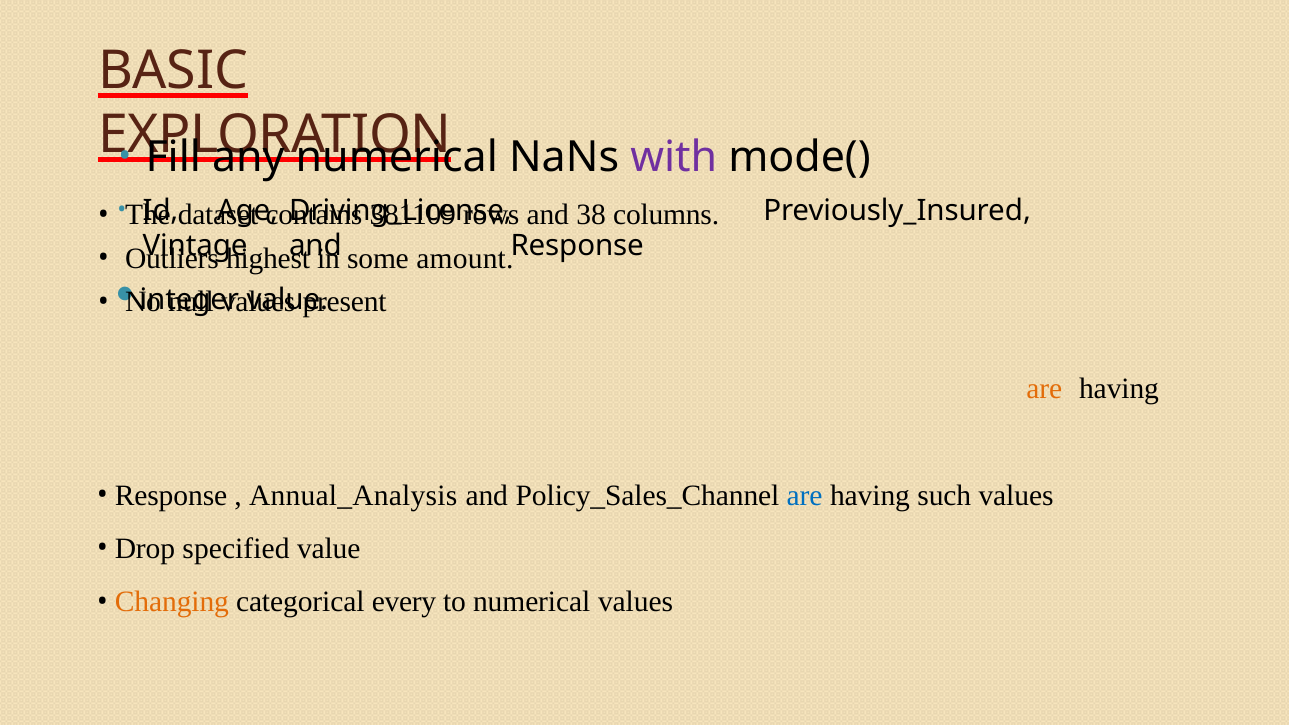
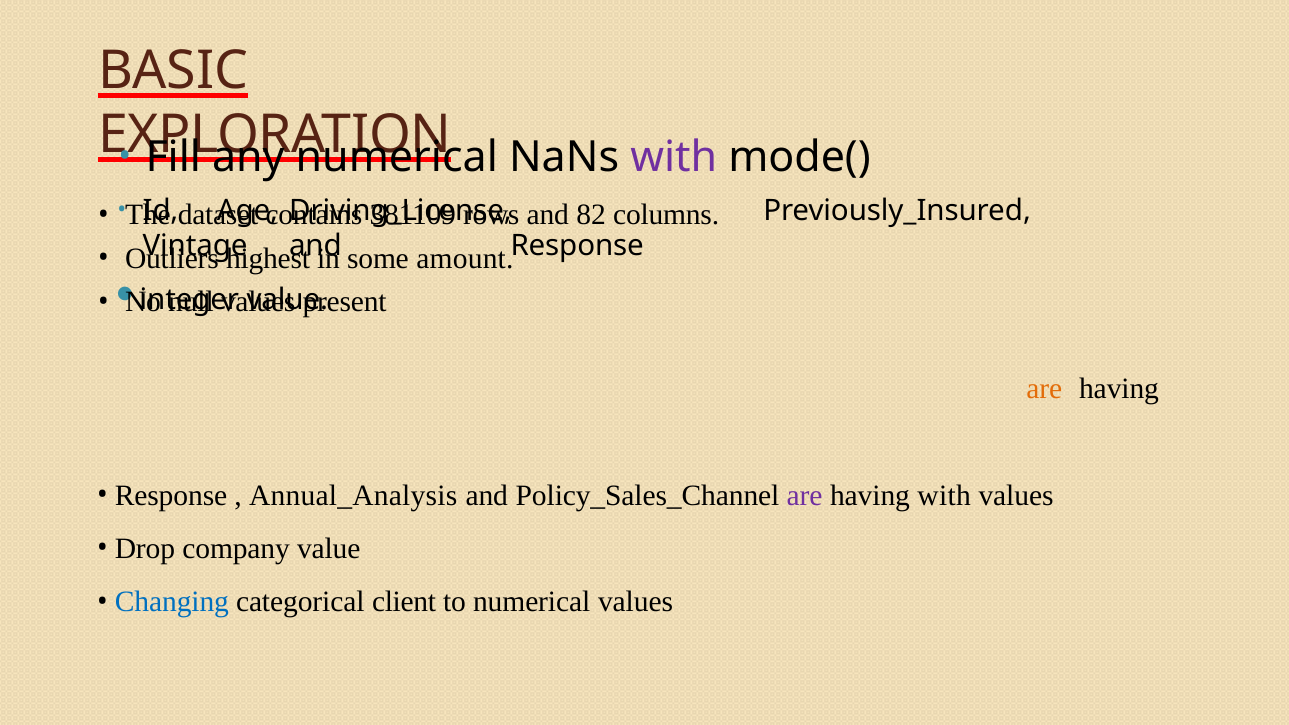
38: 38 -> 82
are at (805, 495) colour: blue -> purple
having such: such -> with
specified: specified -> company
Changing colour: orange -> blue
every: every -> client
